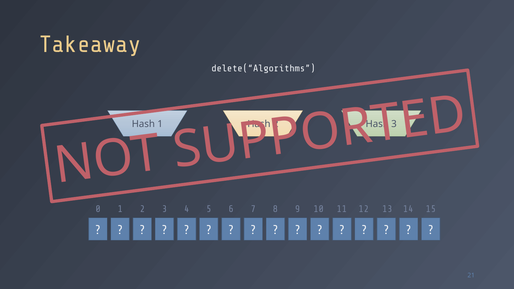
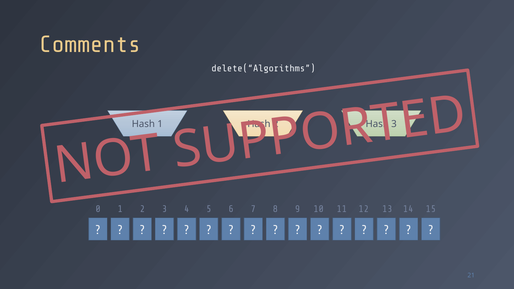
Takeaway: Takeaway -> Comments
